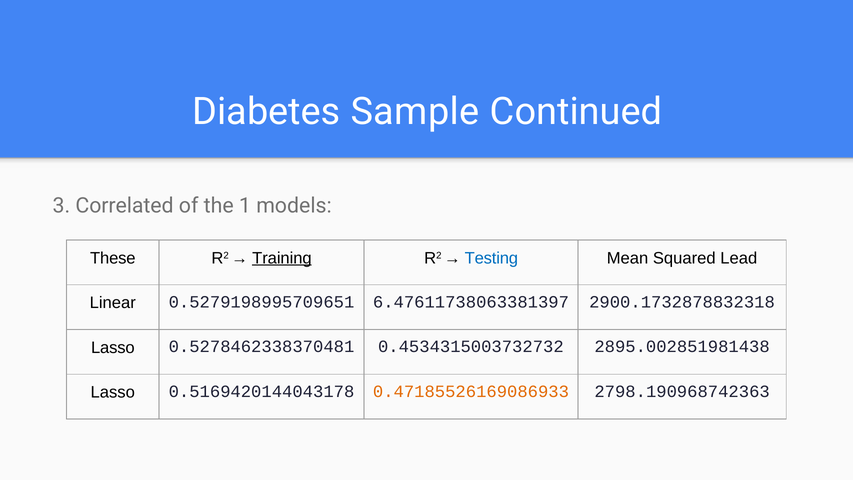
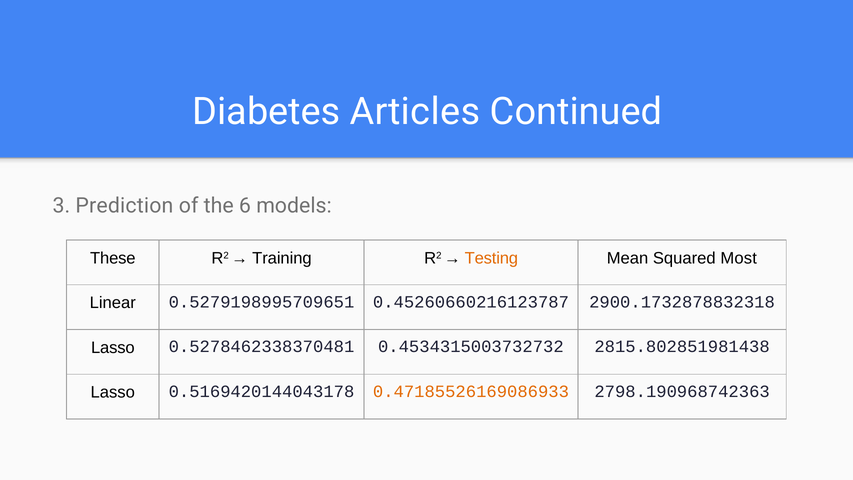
Sample: Sample -> Articles
Correlated: Correlated -> Prediction
1: 1 -> 6
Training underline: present -> none
Testing colour: blue -> orange
Lead: Lead -> Most
6.47611738063381397: 6.47611738063381397 -> 0.45260660216123787
2895.002851981438: 2895.002851981438 -> 2815.802851981438
